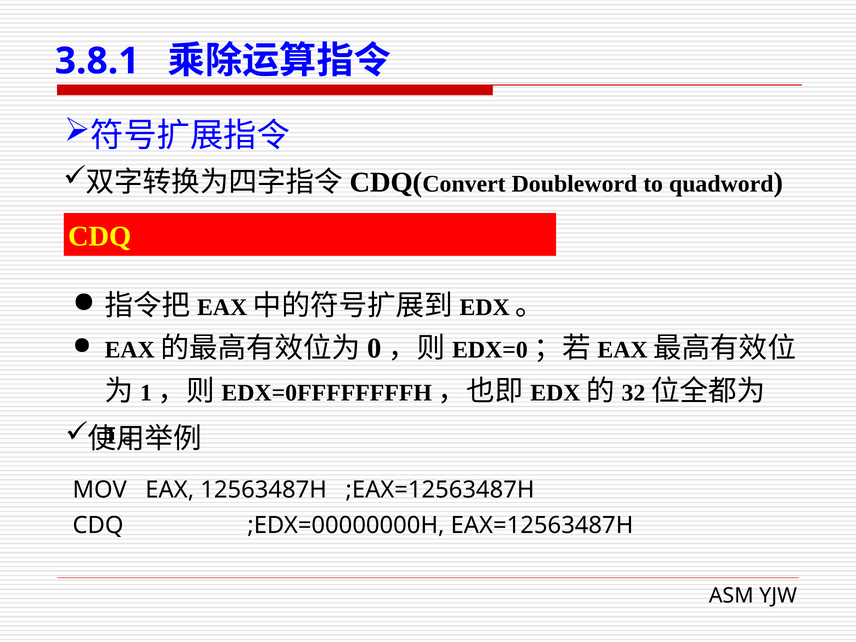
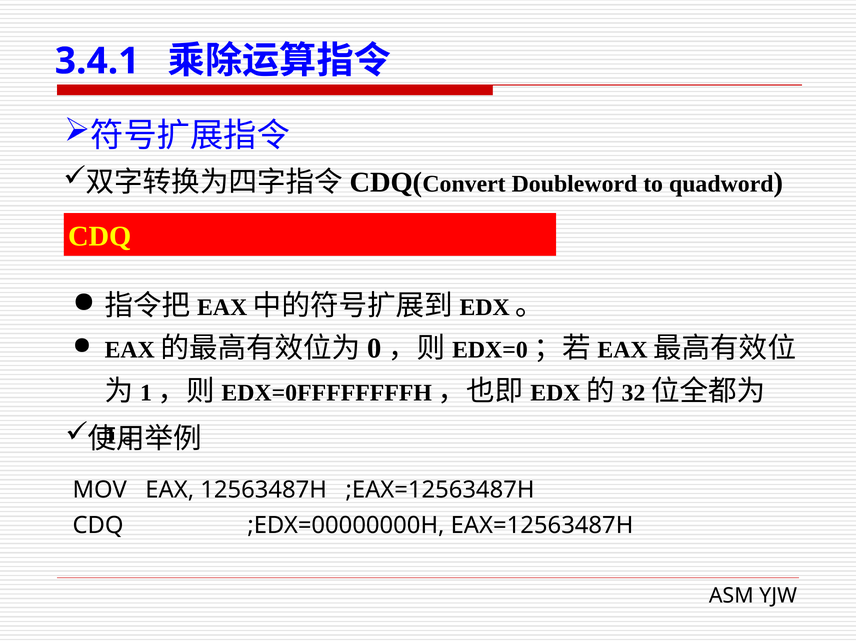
3.8.1: 3.8.1 -> 3.4.1
